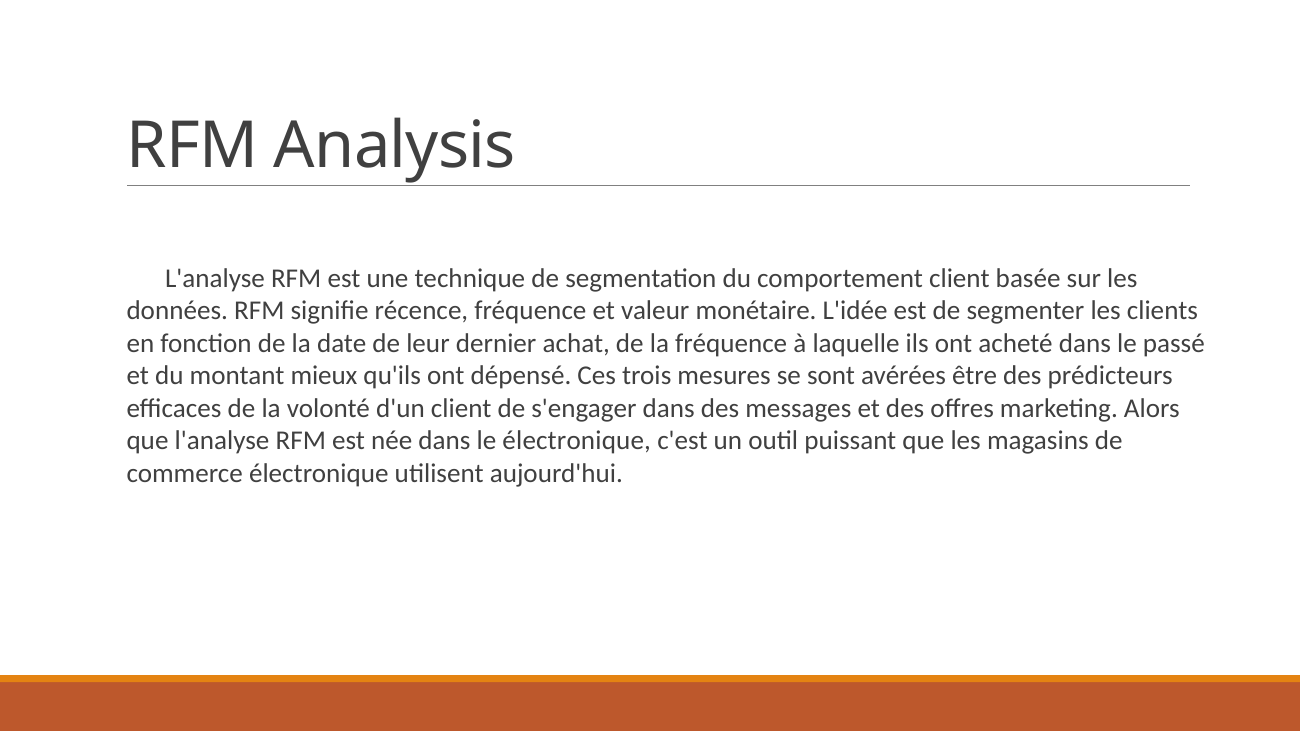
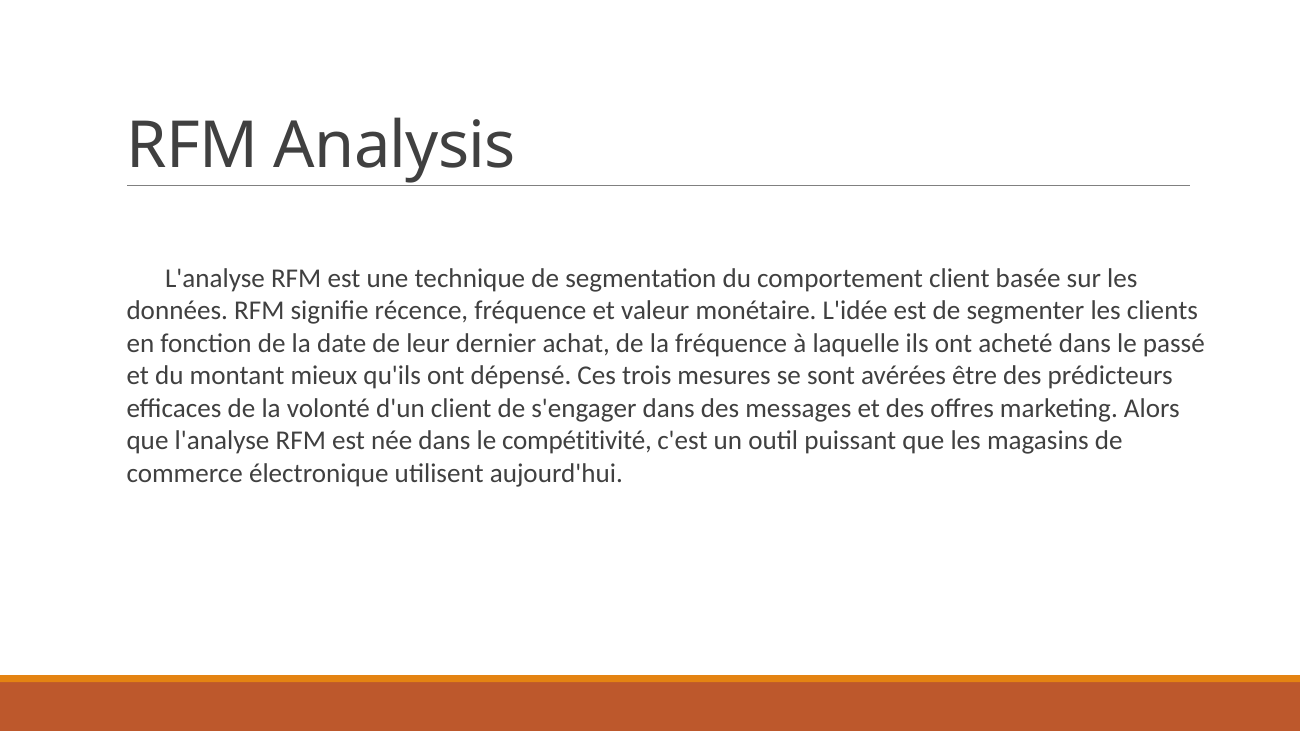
le électronique: électronique -> compétitivité
